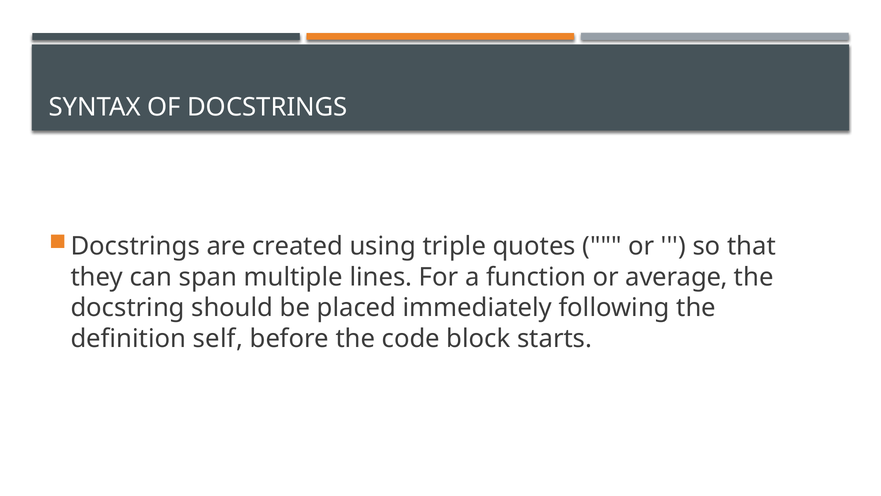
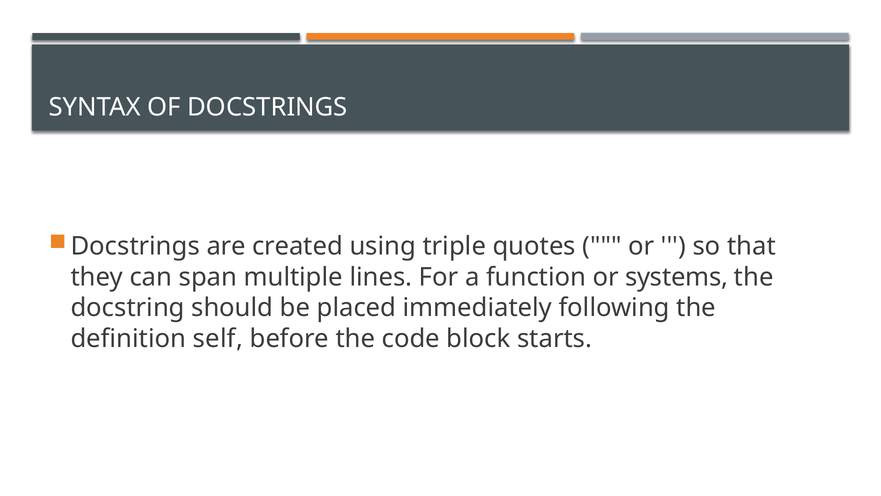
average: average -> systems
